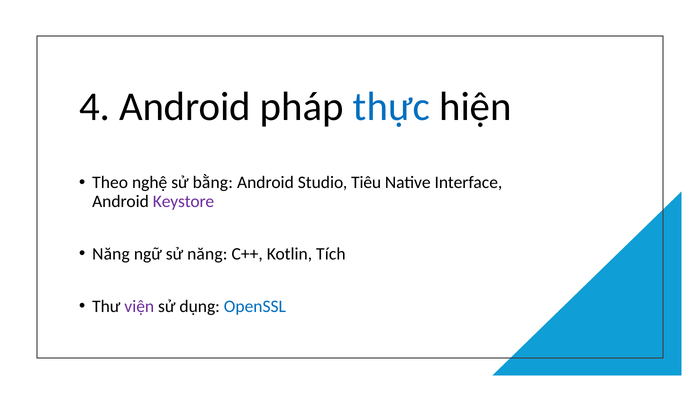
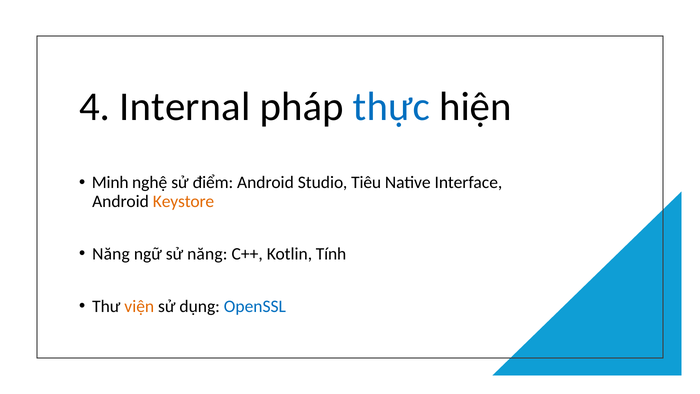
4 Android: Android -> Internal
Theo: Theo -> Minh
bằng: bằng -> điểm
Keystore colour: purple -> orange
Tích: Tích -> Tính
viện colour: purple -> orange
